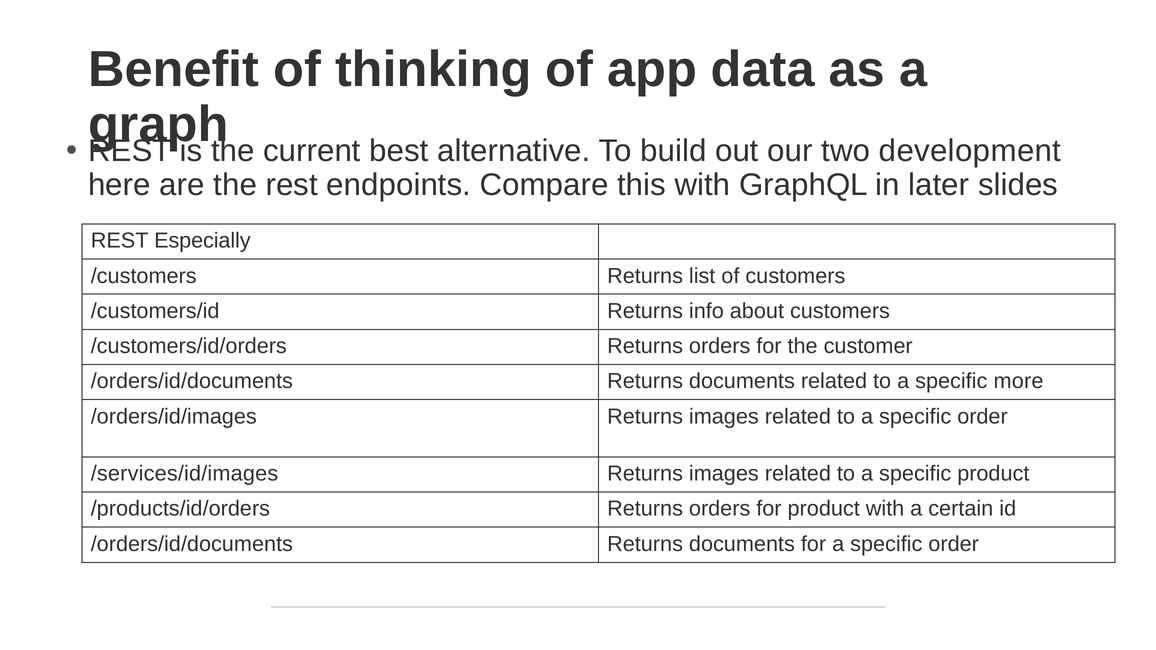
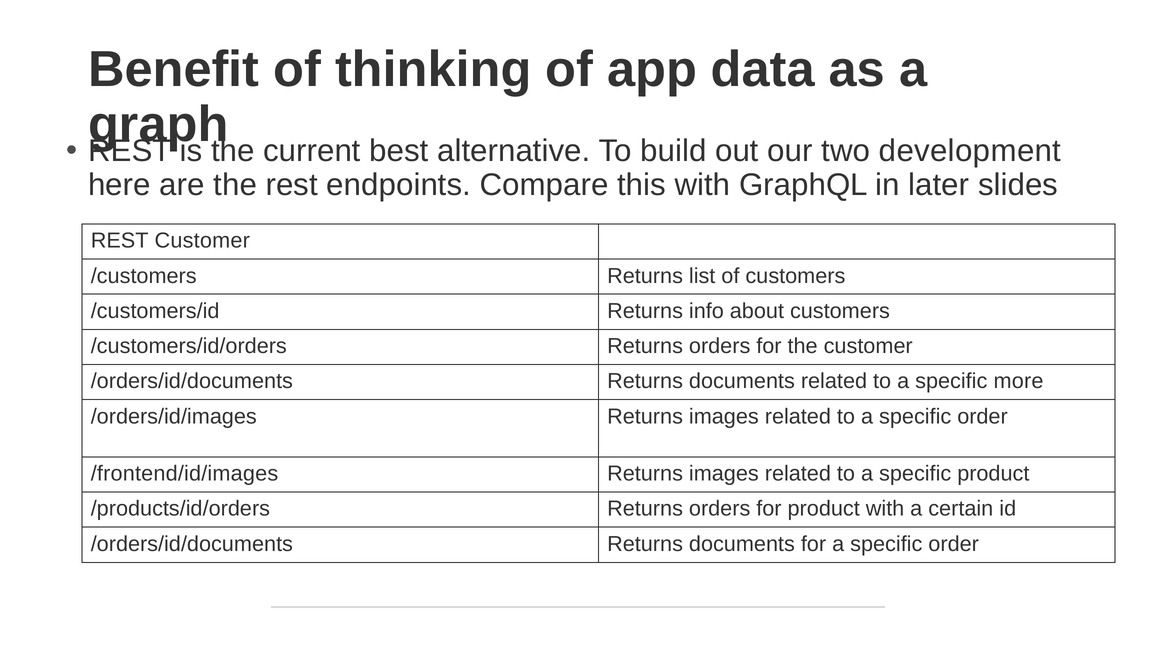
REST Especially: Especially -> Customer
/services/id/images: /services/id/images -> /frontend/id/images
